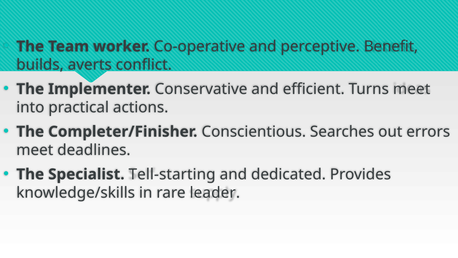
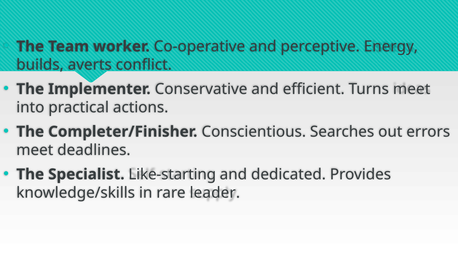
Benefit: Benefit -> Energy
Tell-starting: Tell-starting -> Like-starting
